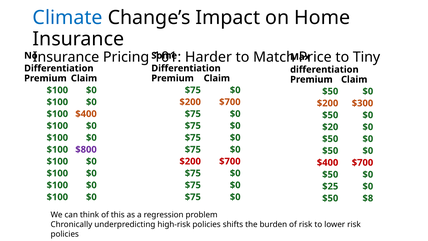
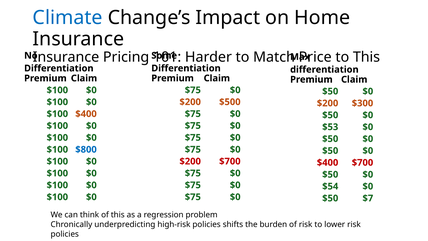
to Tiny: Tiny -> This
$700 at (230, 102): $700 -> $500
$20: $20 -> $53
$800 colour: purple -> blue
$25: $25 -> $54
$8: $8 -> $7
